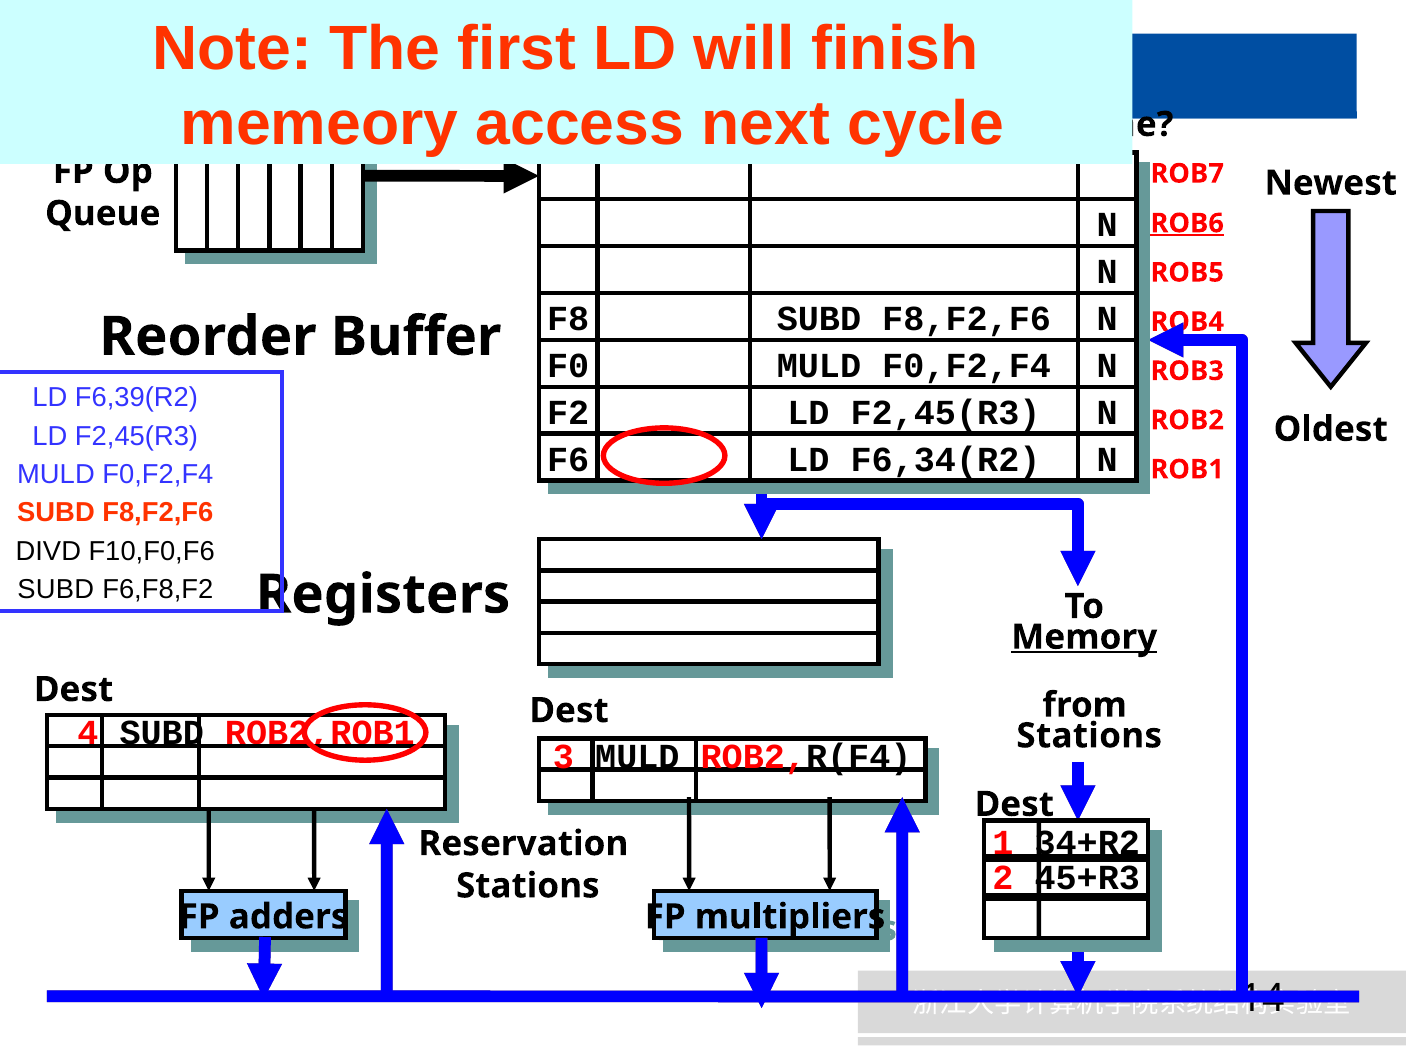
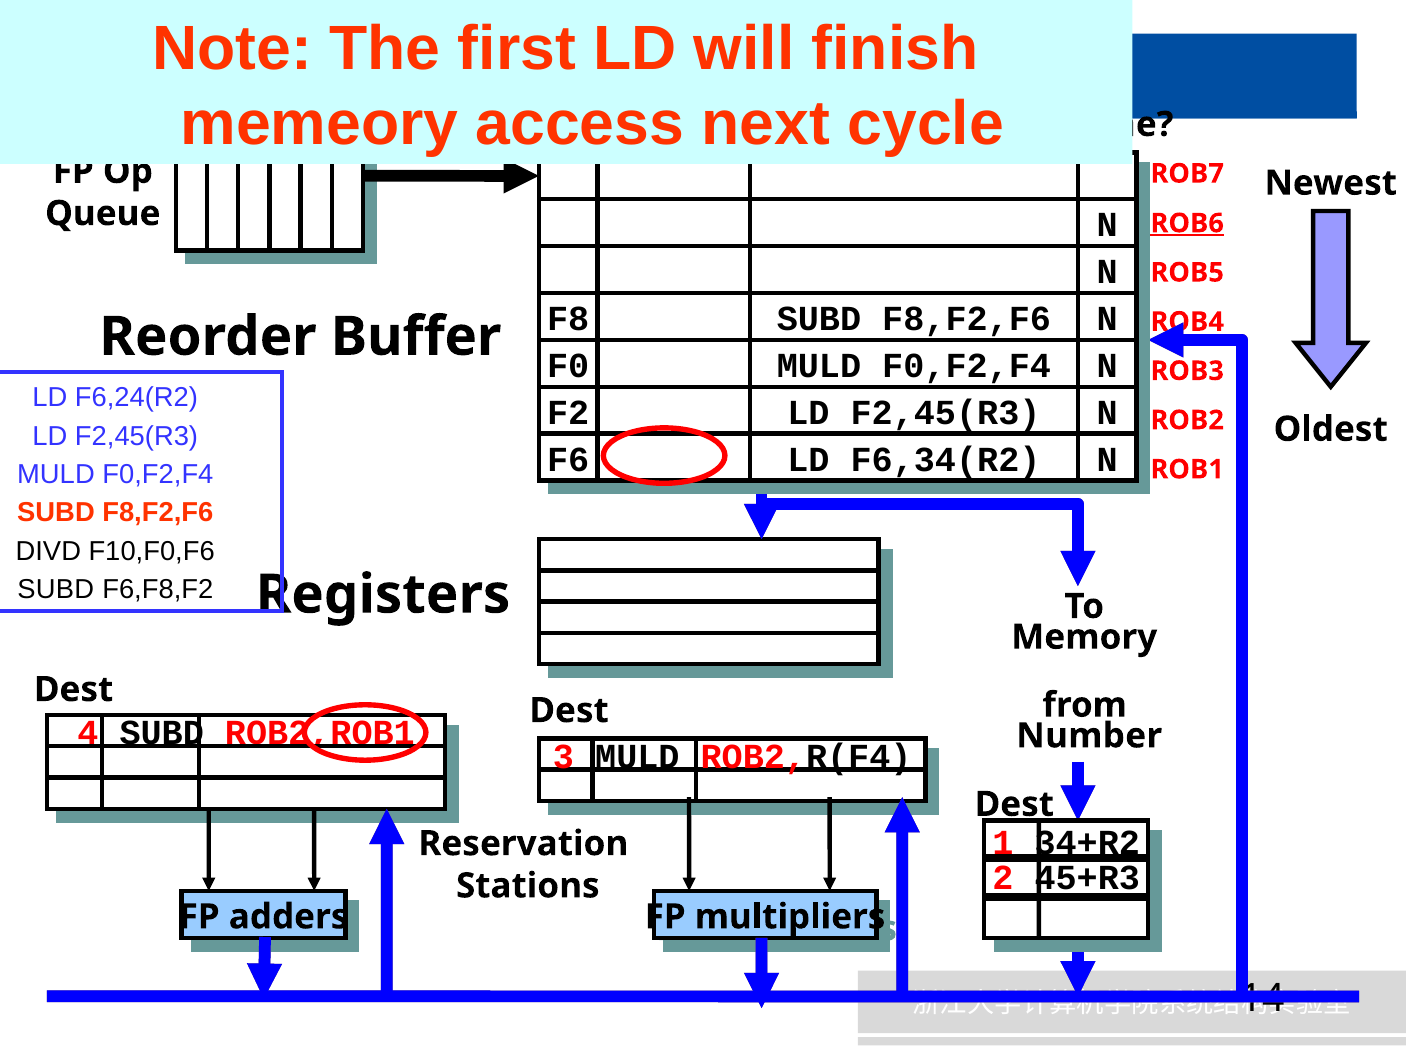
F6,39(R2: F6,39(R2 -> F6,24(R2
Memory underline: present -> none
Stations at (1089, 735): Stations -> Number
